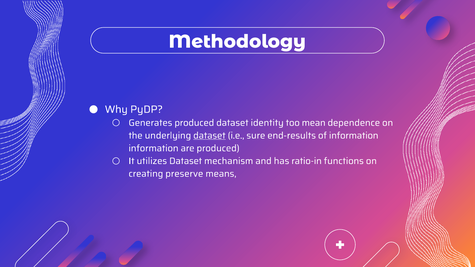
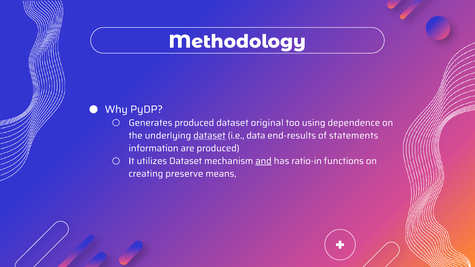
identity: identity -> original
mean: mean -> using
sure: sure -> data
of information: information -> statements
and underline: none -> present
